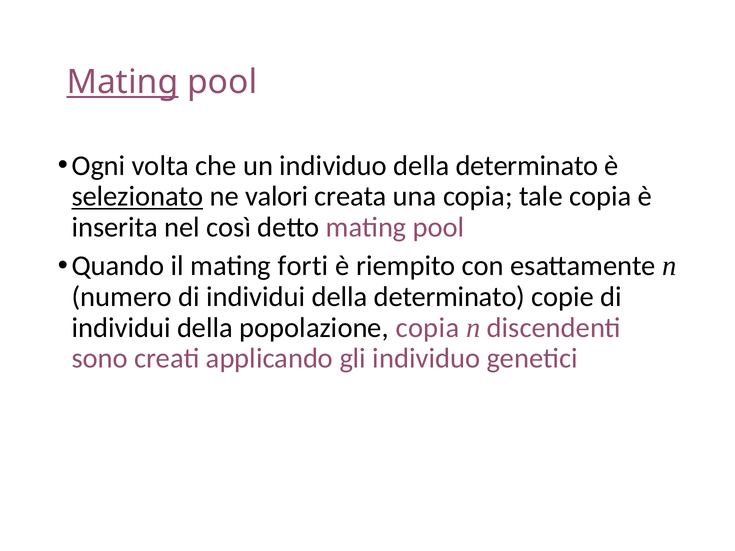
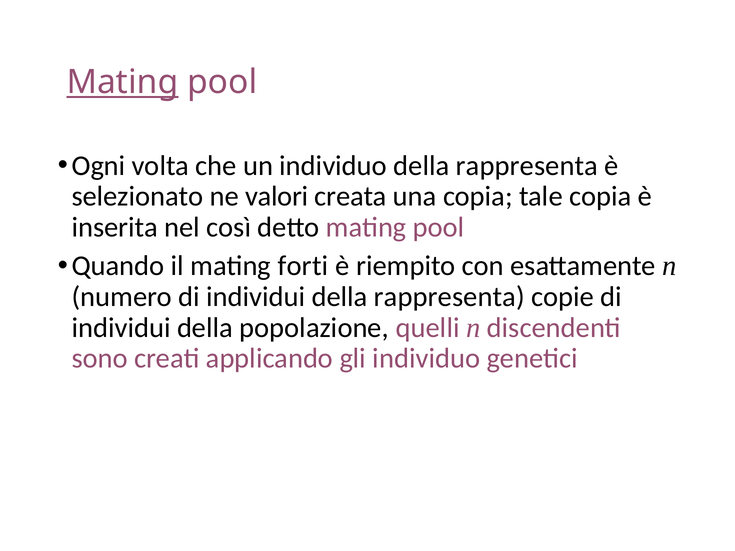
individuo della determinato: determinato -> rappresenta
selezionato underline: present -> none
individui della determinato: determinato -> rappresenta
popolazione copia: copia -> quelli
